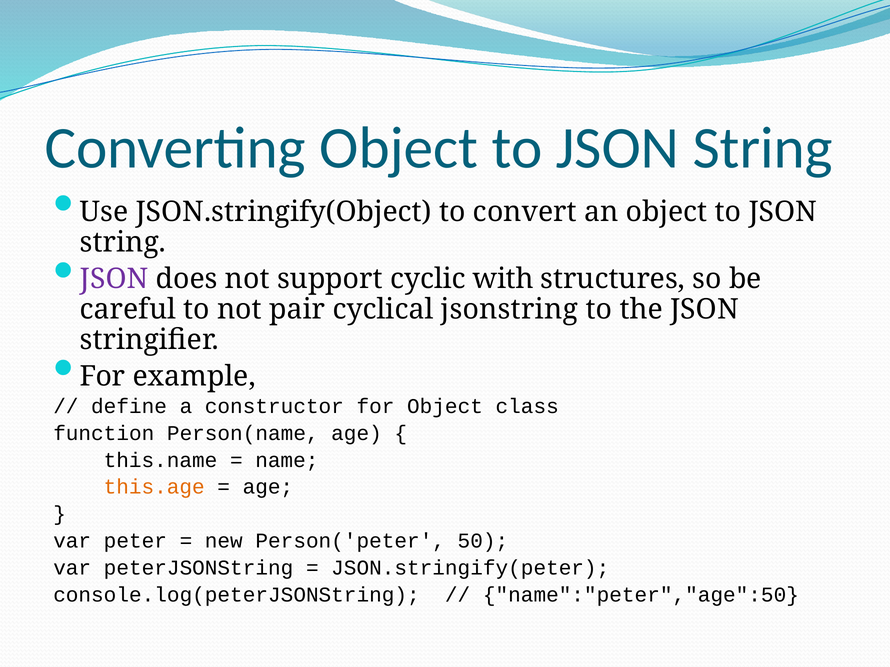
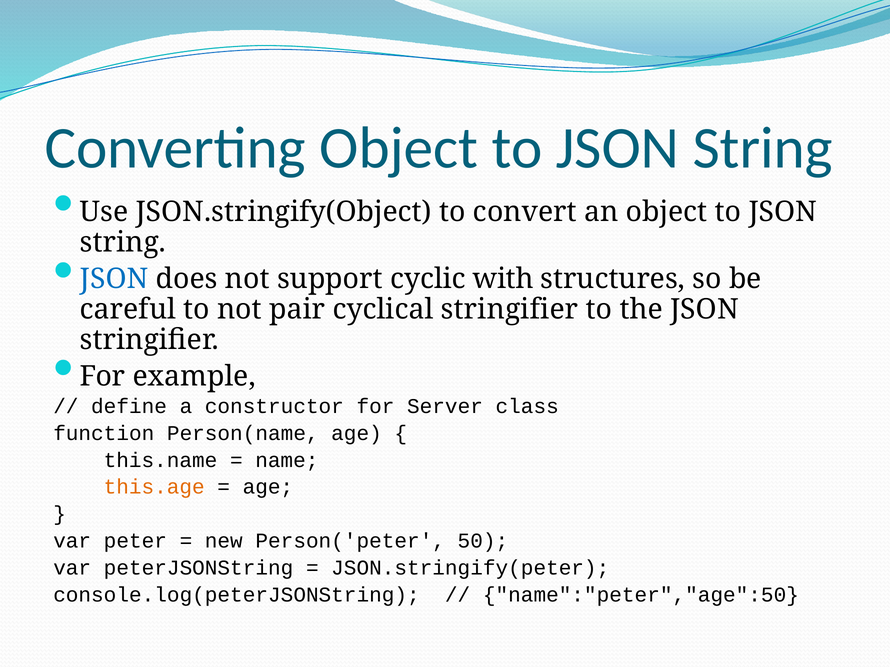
JSON at (114, 279) colour: purple -> blue
cyclical jsonstring: jsonstring -> stringifier
for Object: Object -> Server
